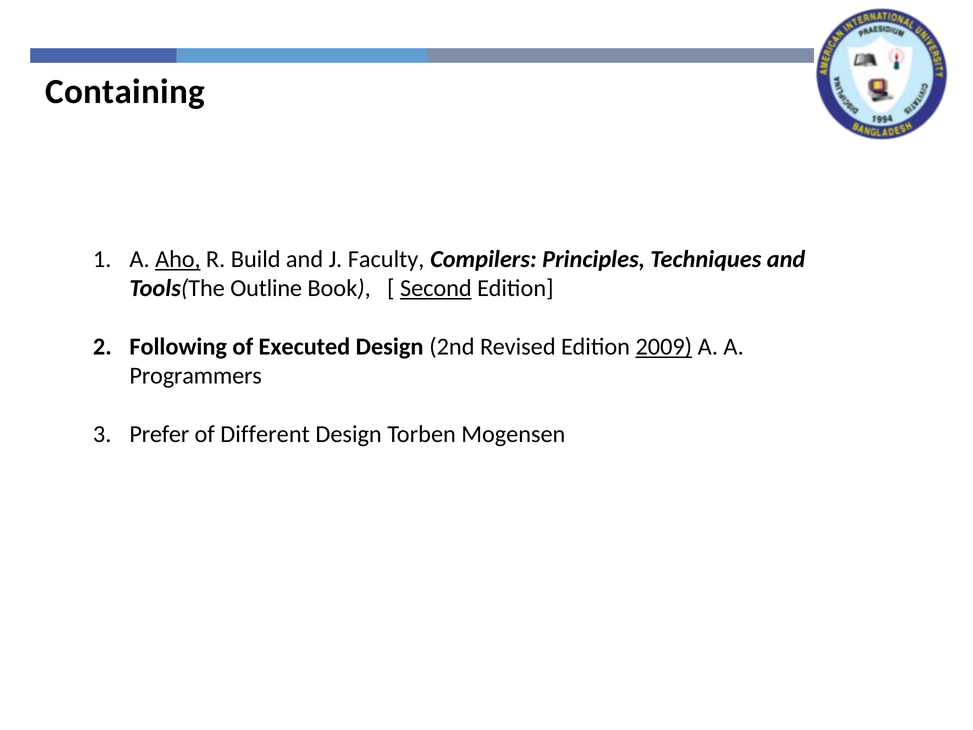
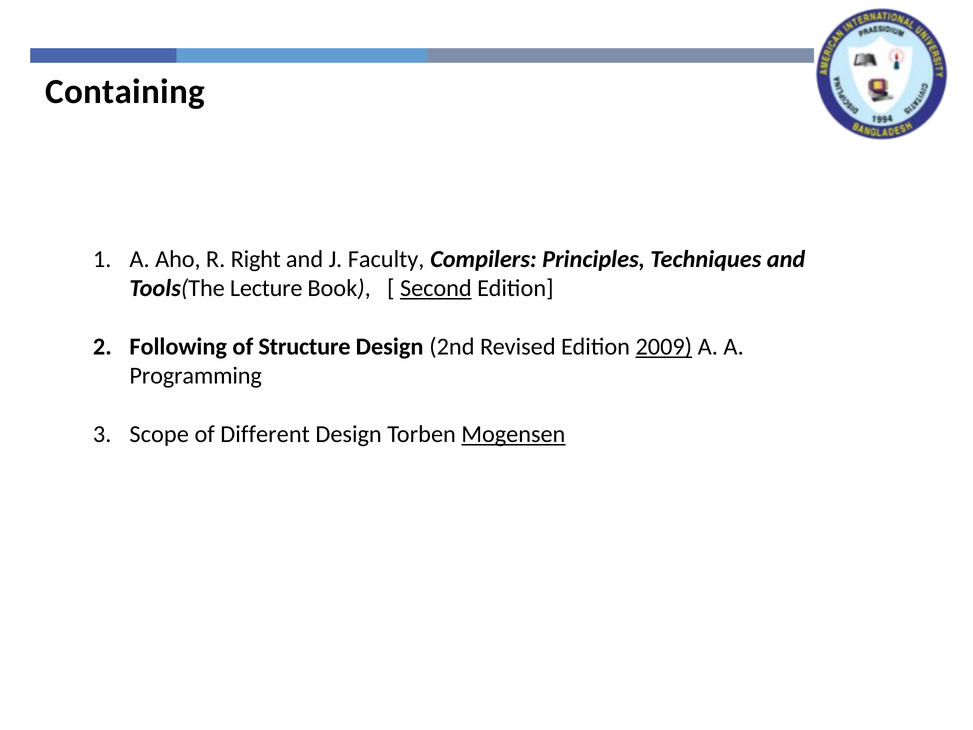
Aho underline: present -> none
Build: Build -> Right
Outline: Outline -> Lecture
Executed: Executed -> Structure
Programmers: Programmers -> Programming
Prefer: Prefer -> Scope
Mogensen underline: none -> present
